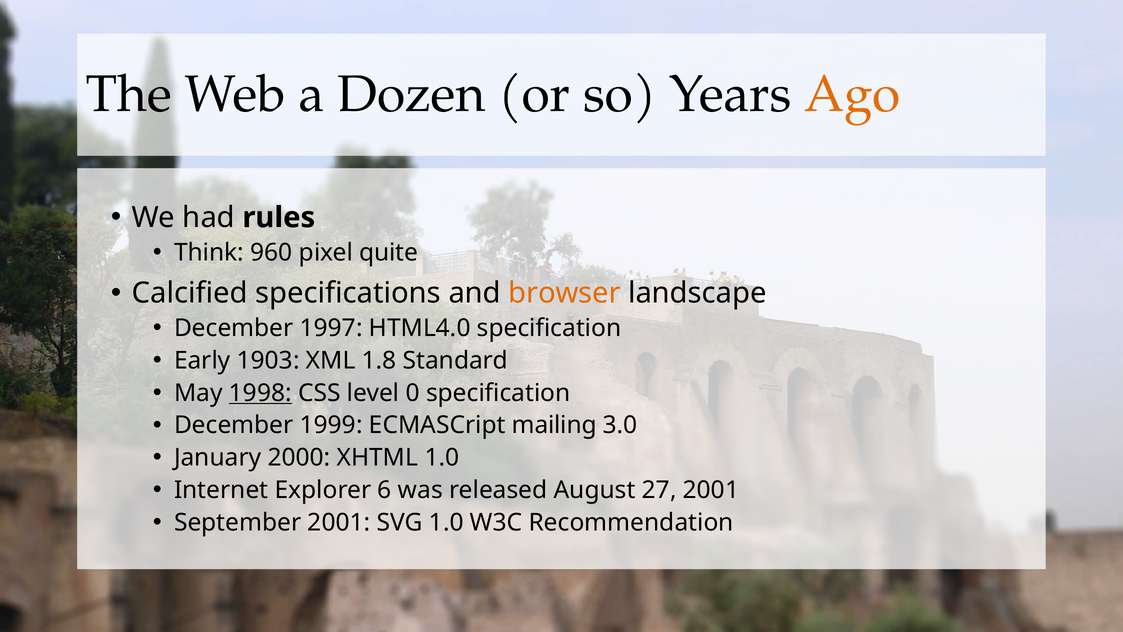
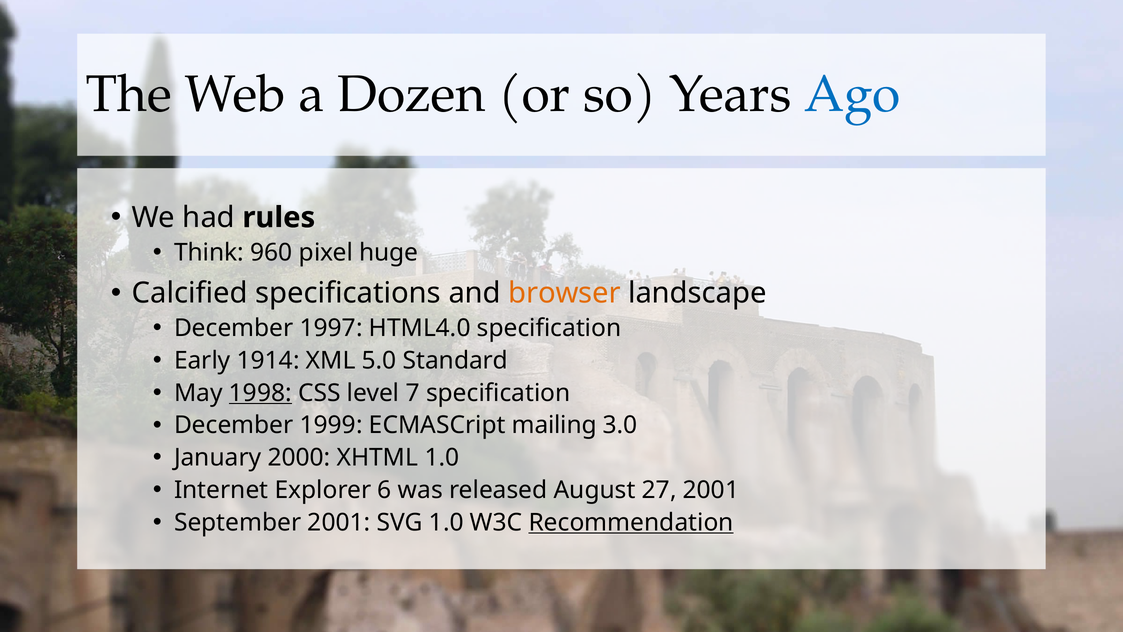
Ago colour: orange -> blue
quite: quite -> huge
1903: 1903 -> 1914
1.8: 1.8 -> 5.0
0: 0 -> 7
Recommendation underline: none -> present
